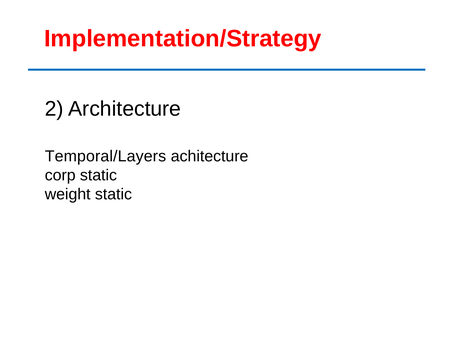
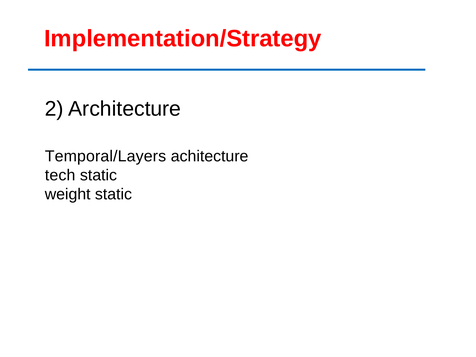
corp: corp -> tech
